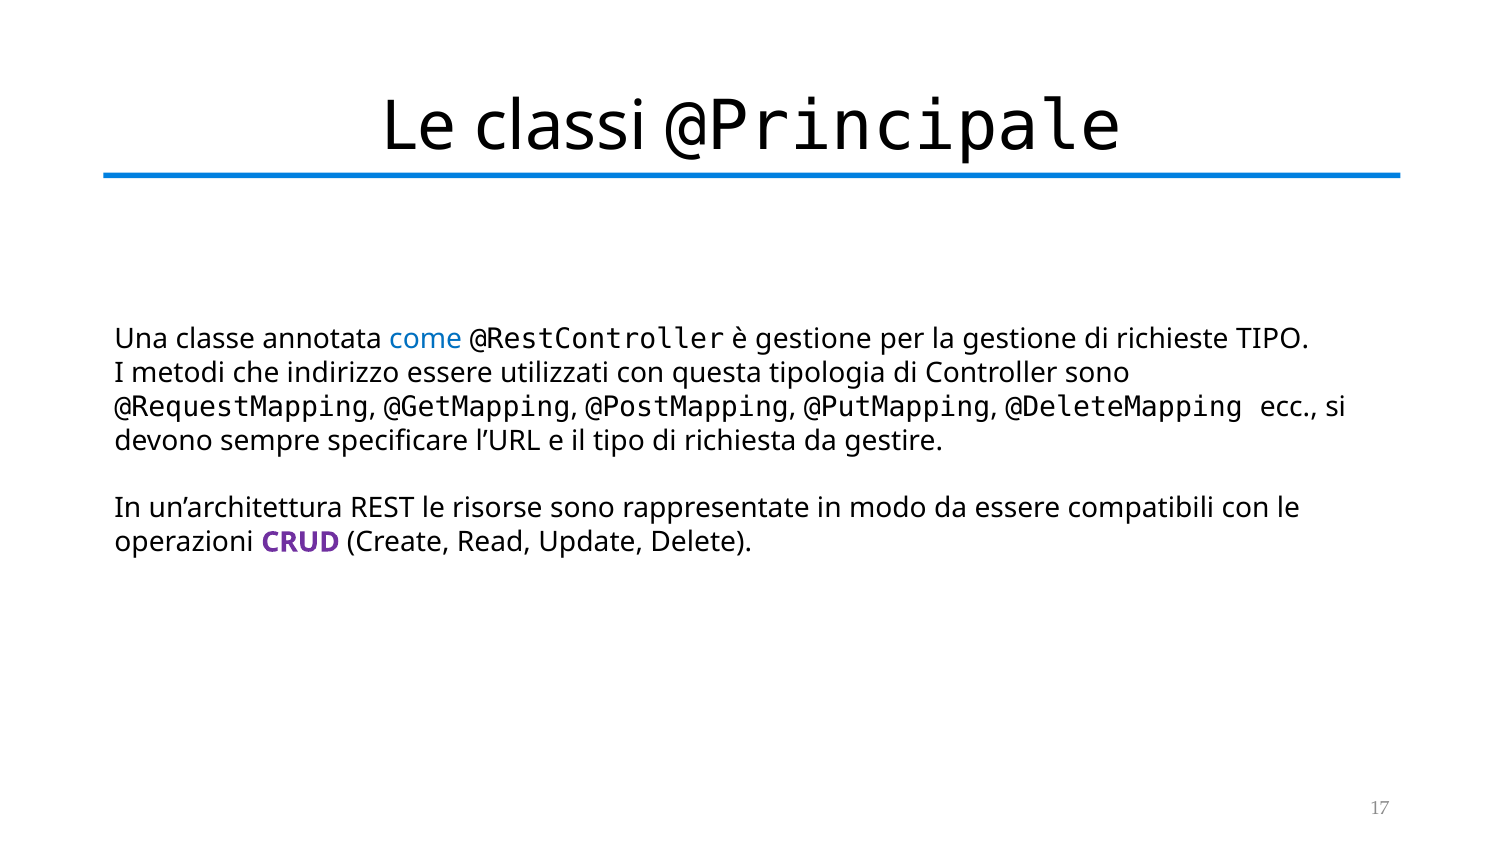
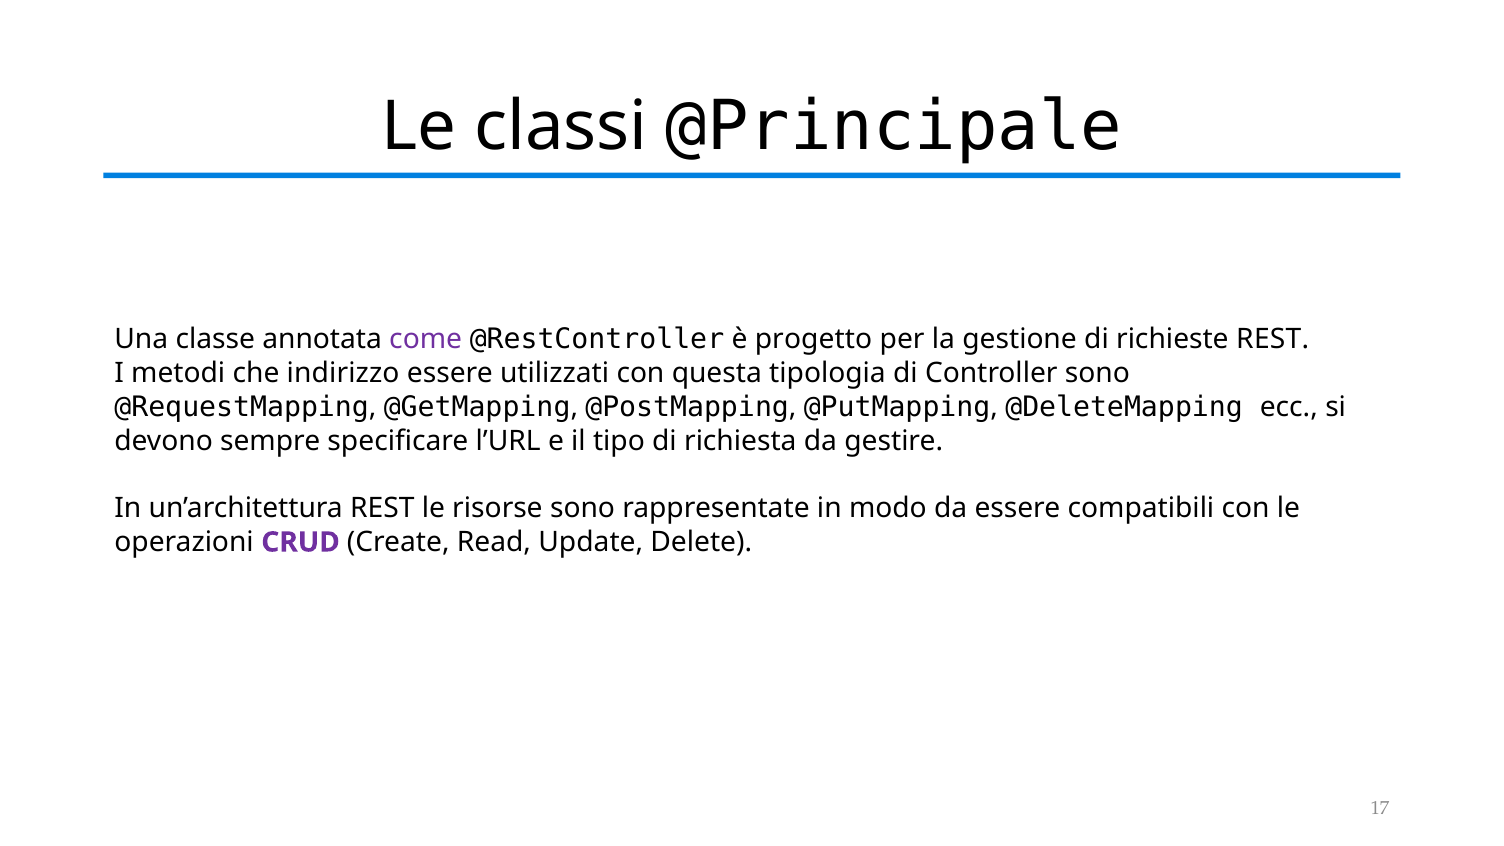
come colour: blue -> purple
è gestione: gestione -> progetto
richieste TIPO: TIPO -> REST
